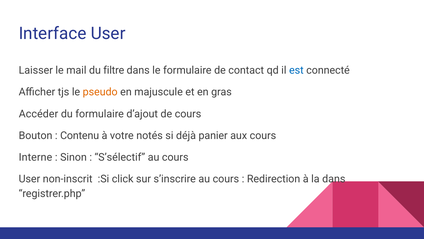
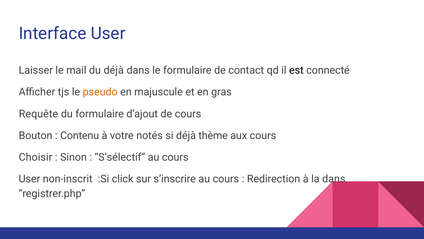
du filtre: filtre -> déjà
est colour: blue -> black
Accéder: Accéder -> Requête
panier: panier -> thème
Interne: Interne -> Choisir
